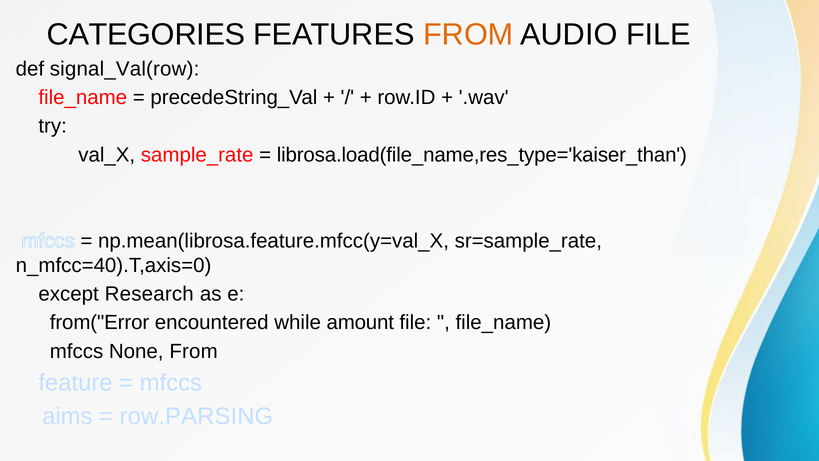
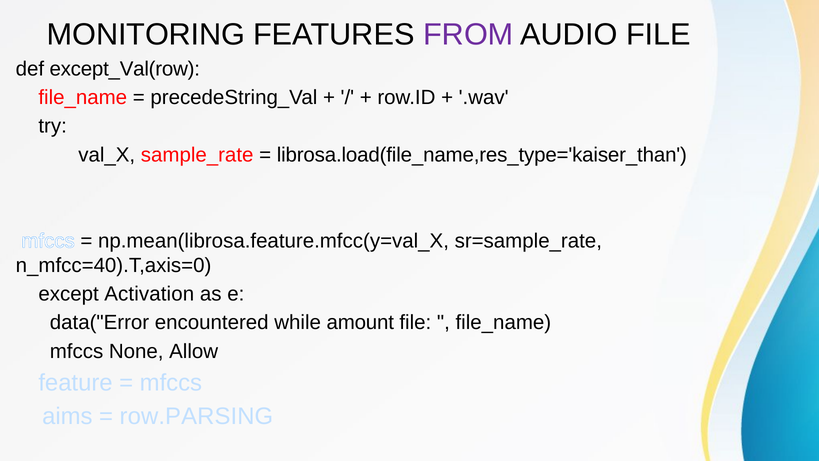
CATEGORIES: CATEGORIES -> MONITORING
FROM at (468, 34) colour: orange -> purple
signal_Val(row: signal_Val(row -> except_Val(row
Research: Research -> Activation
from("Error: from("Error -> data("Error
None From: From -> Allow
